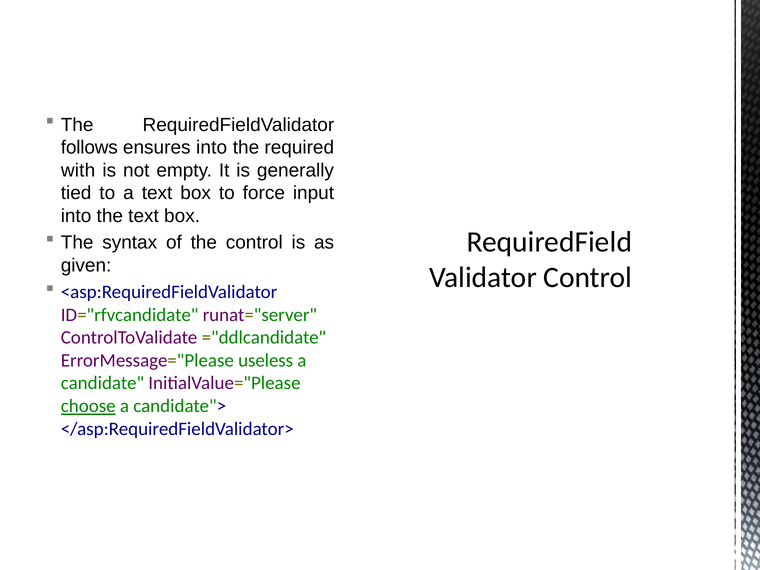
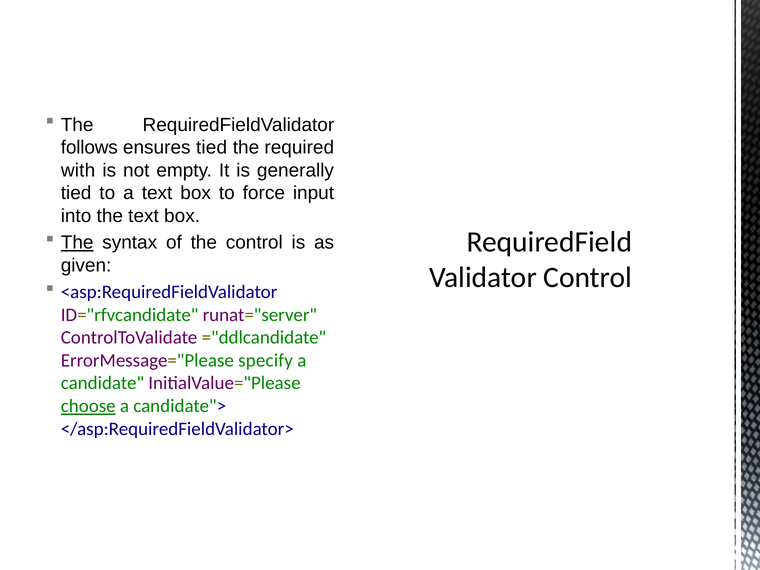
ensures into: into -> tied
The at (77, 243) underline: none -> present
useless: useless -> specify
